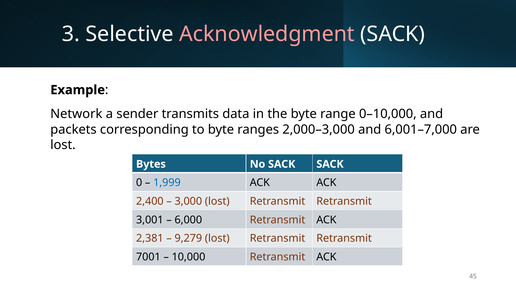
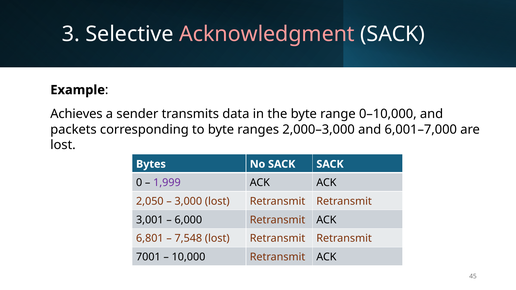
Network: Network -> Achieves
1,999 colour: blue -> purple
2,400: 2,400 -> 2,050
2,381: 2,381 -> 6,801
9,279: 9,279 -> 7,548
